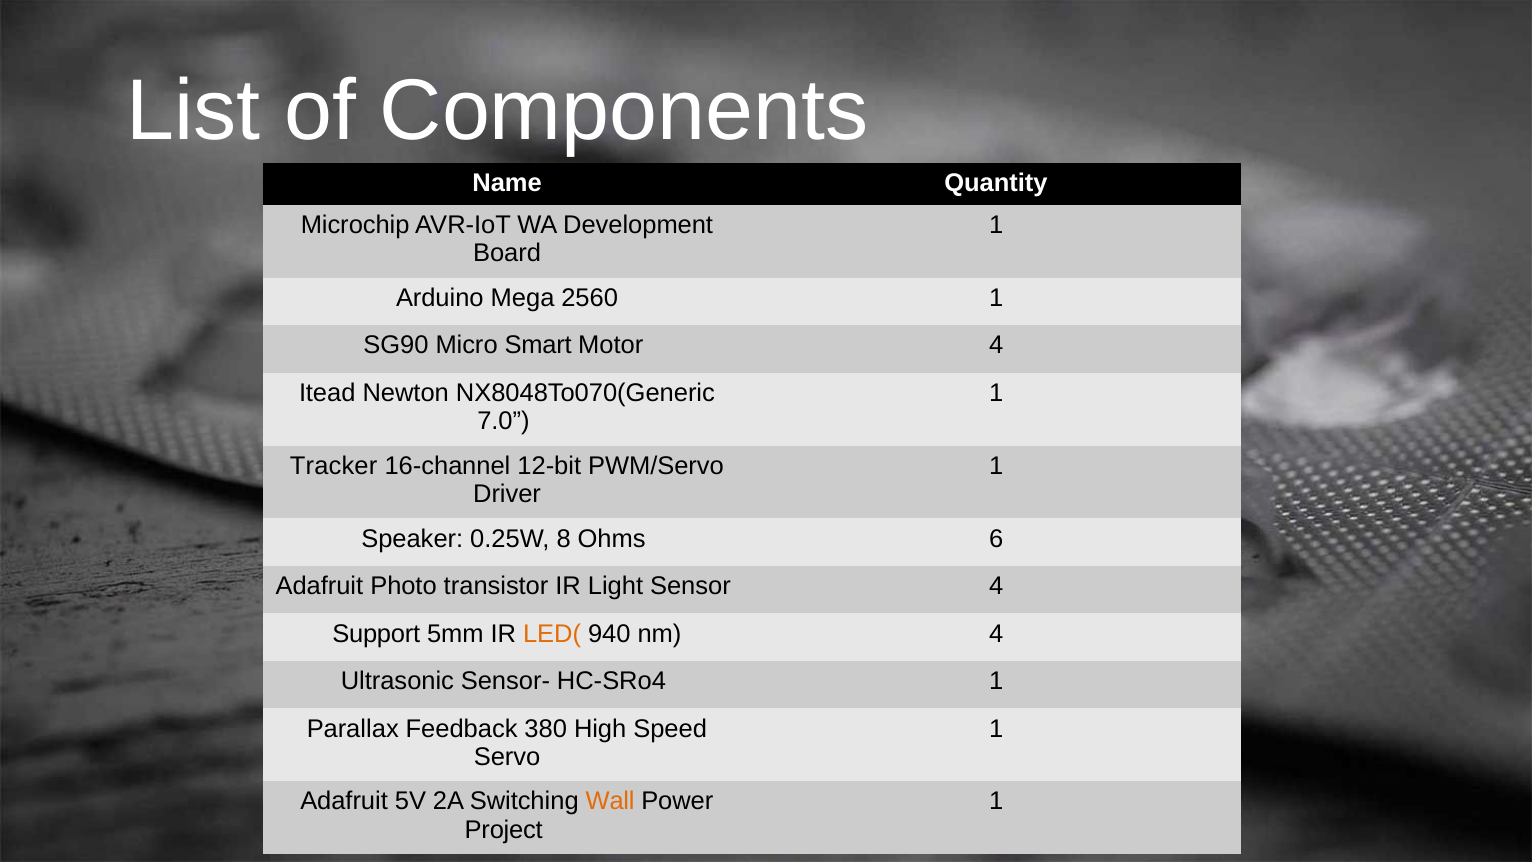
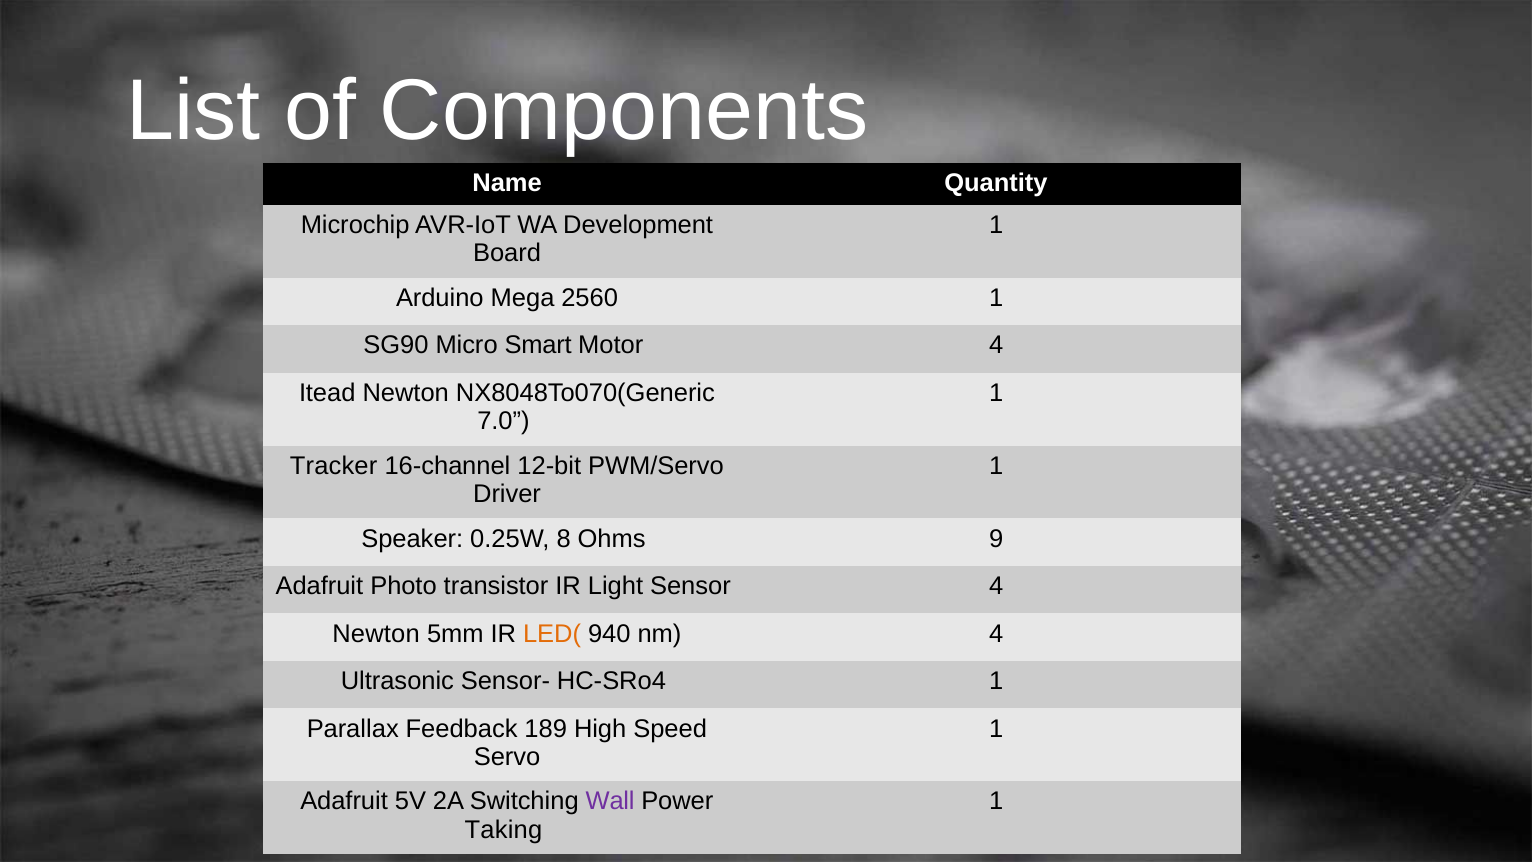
6: 6 -> 9
Support at (376, 633): Support -> Newton
380: 380 -> 189
Wall colour: orange -> purple
Project: Project -> Taking
